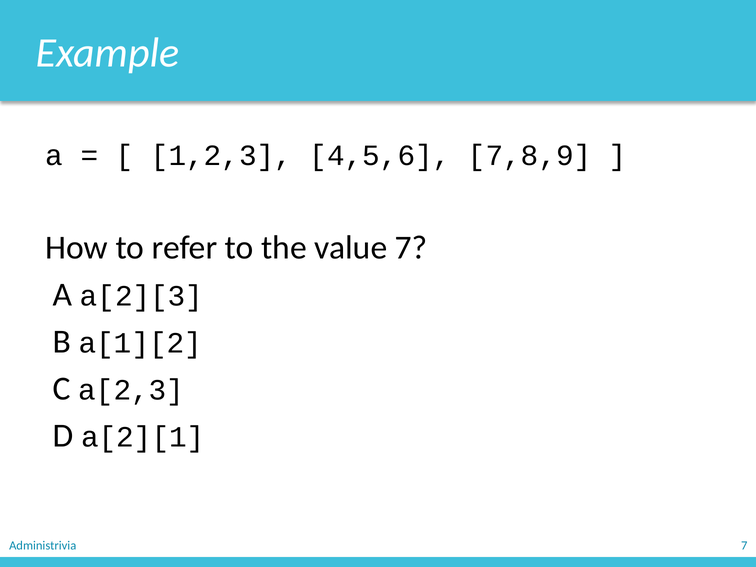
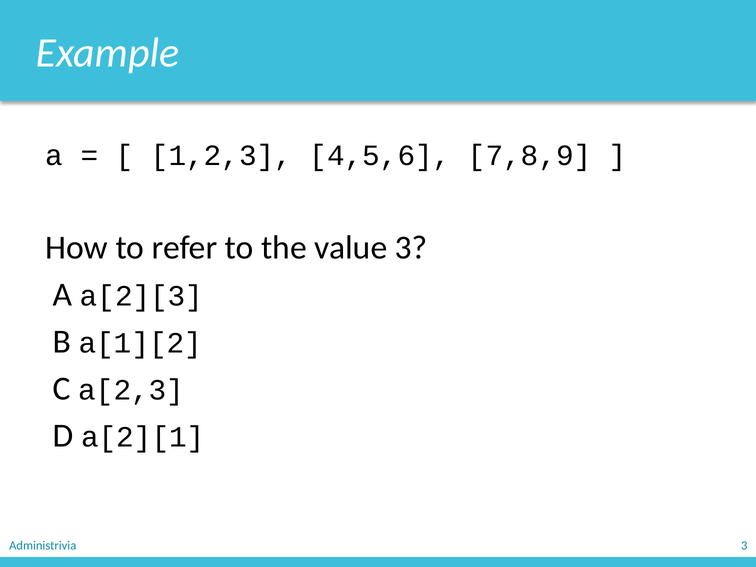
value 7: 7 -> 3
Administrivia 7: 7 -> 3
